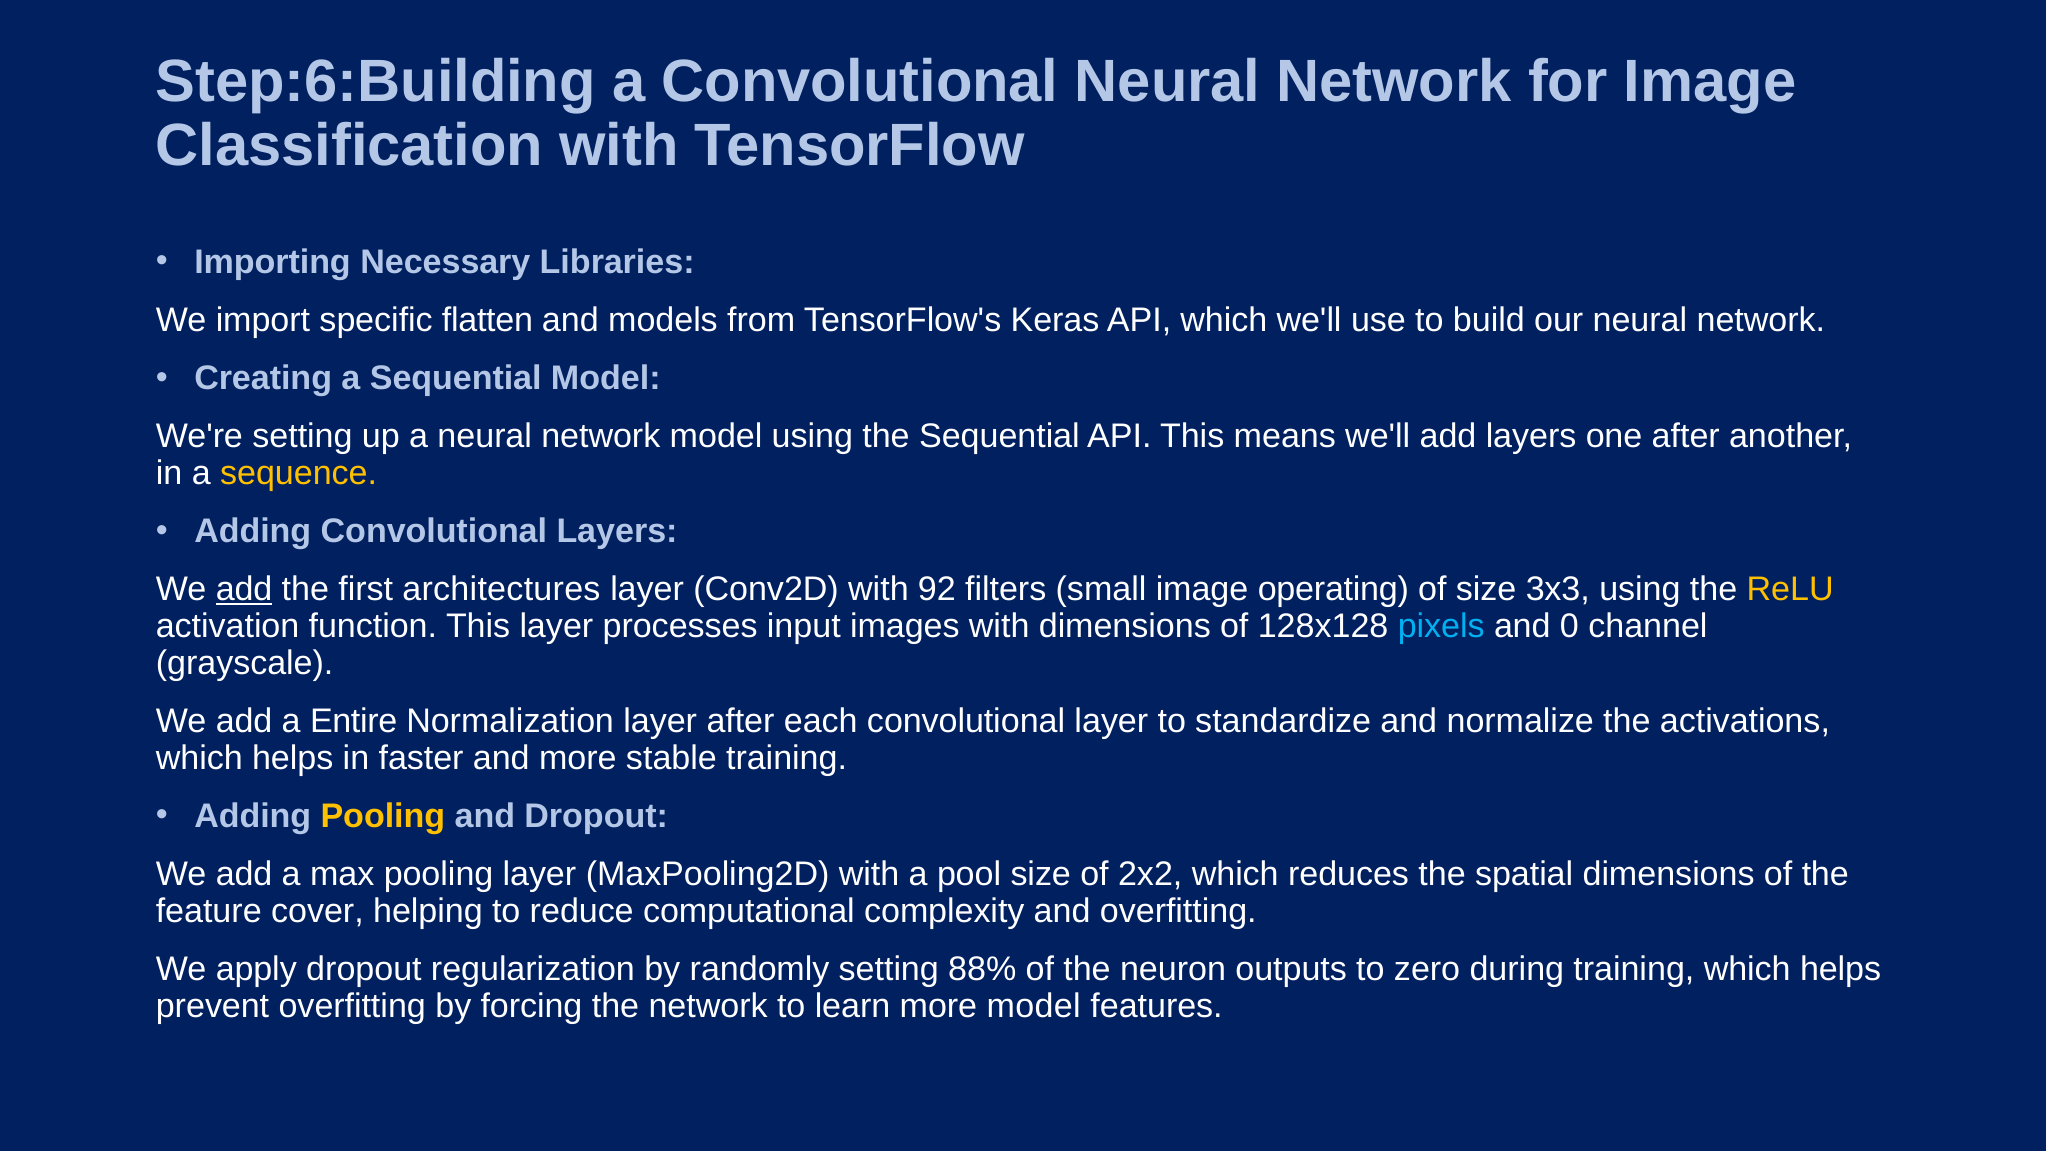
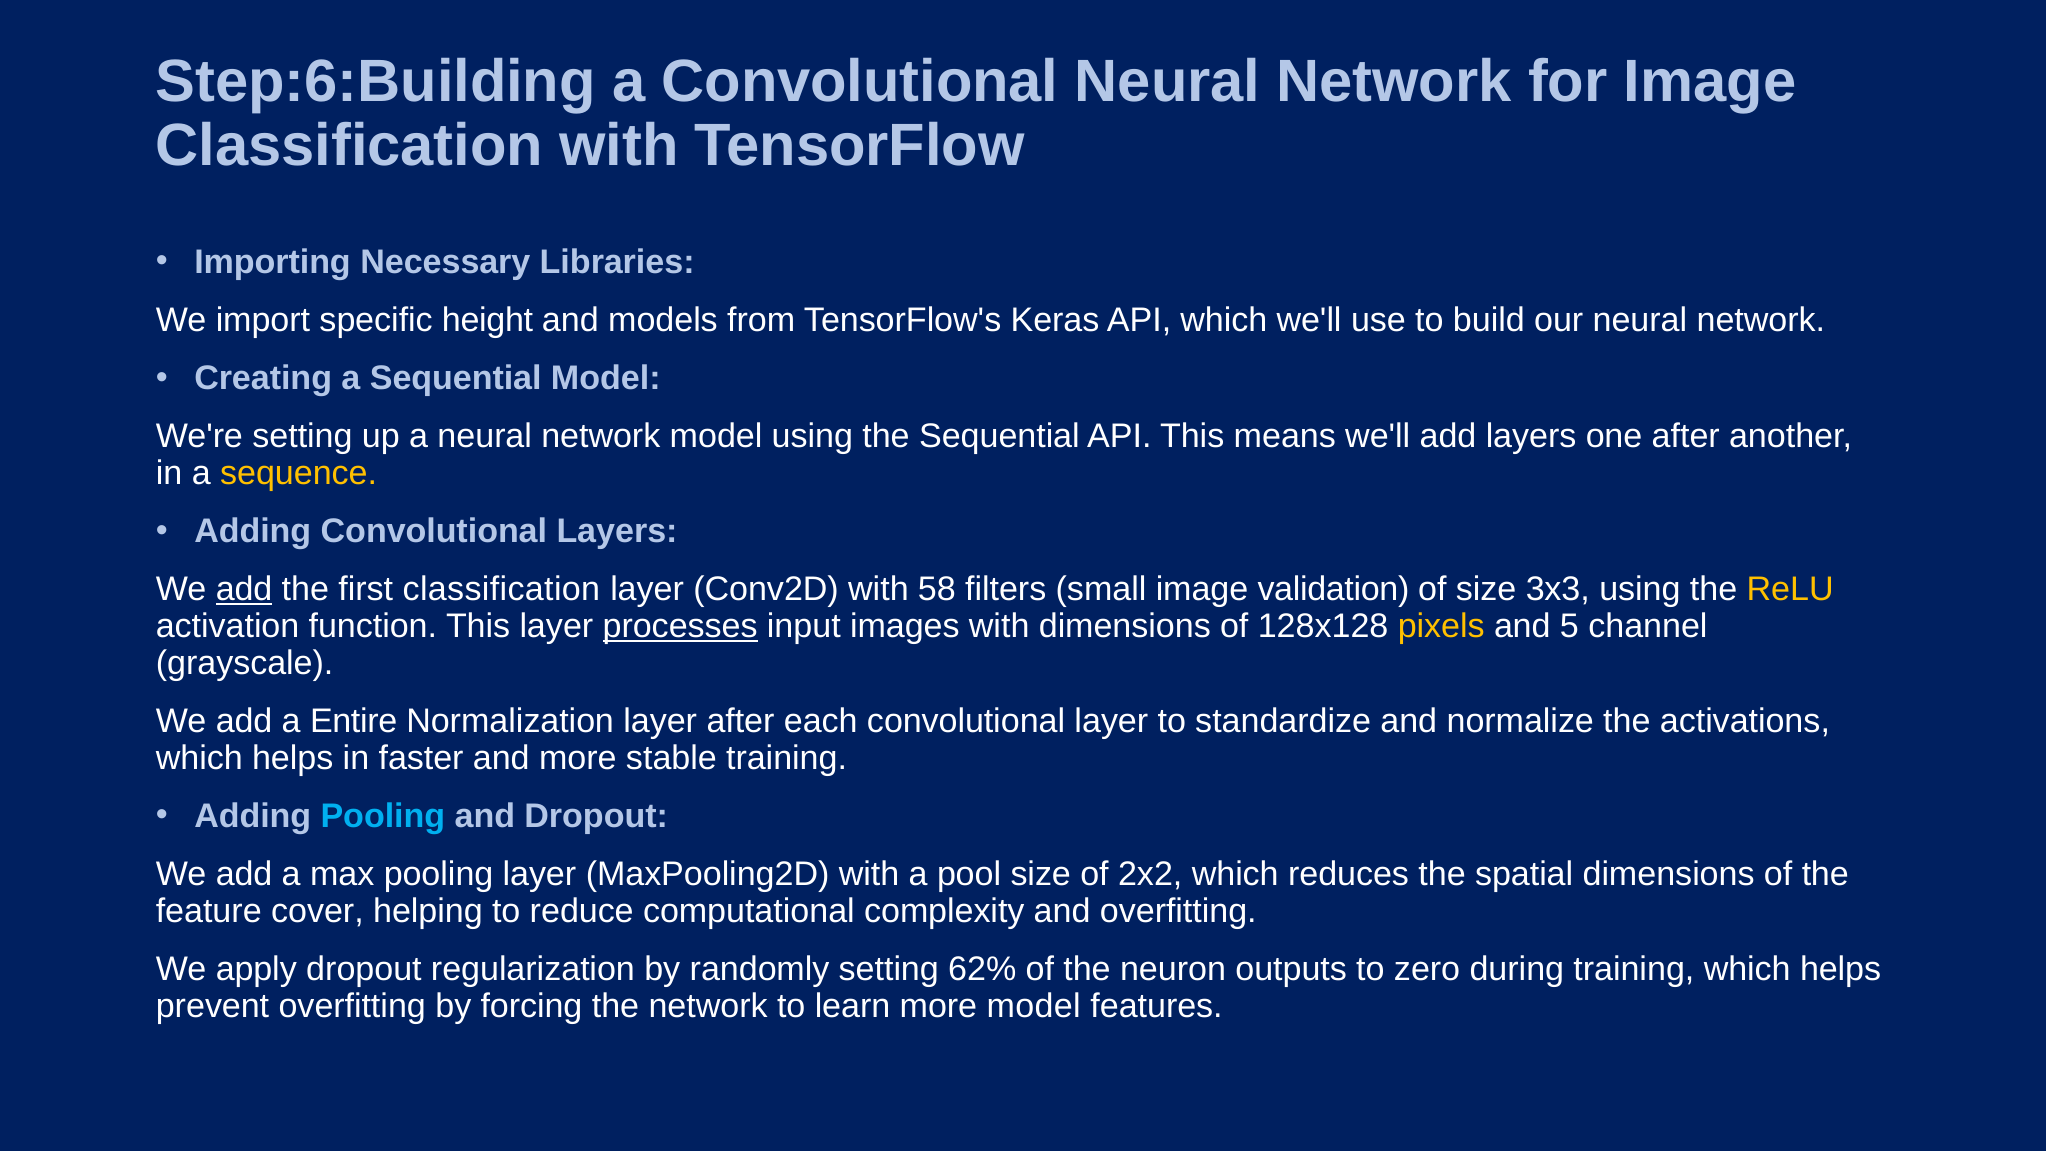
flatten: flatten -> height
first architectures: architectures -> classification
92: 92 -> 58
operating: operating -> validation
processes underline: none -> present
pixels colour: light blue -> yellow
0: 0 -> 5
Pooling at (383, 816) colour: yellow -> light blue
88%: 88% -> 62%
